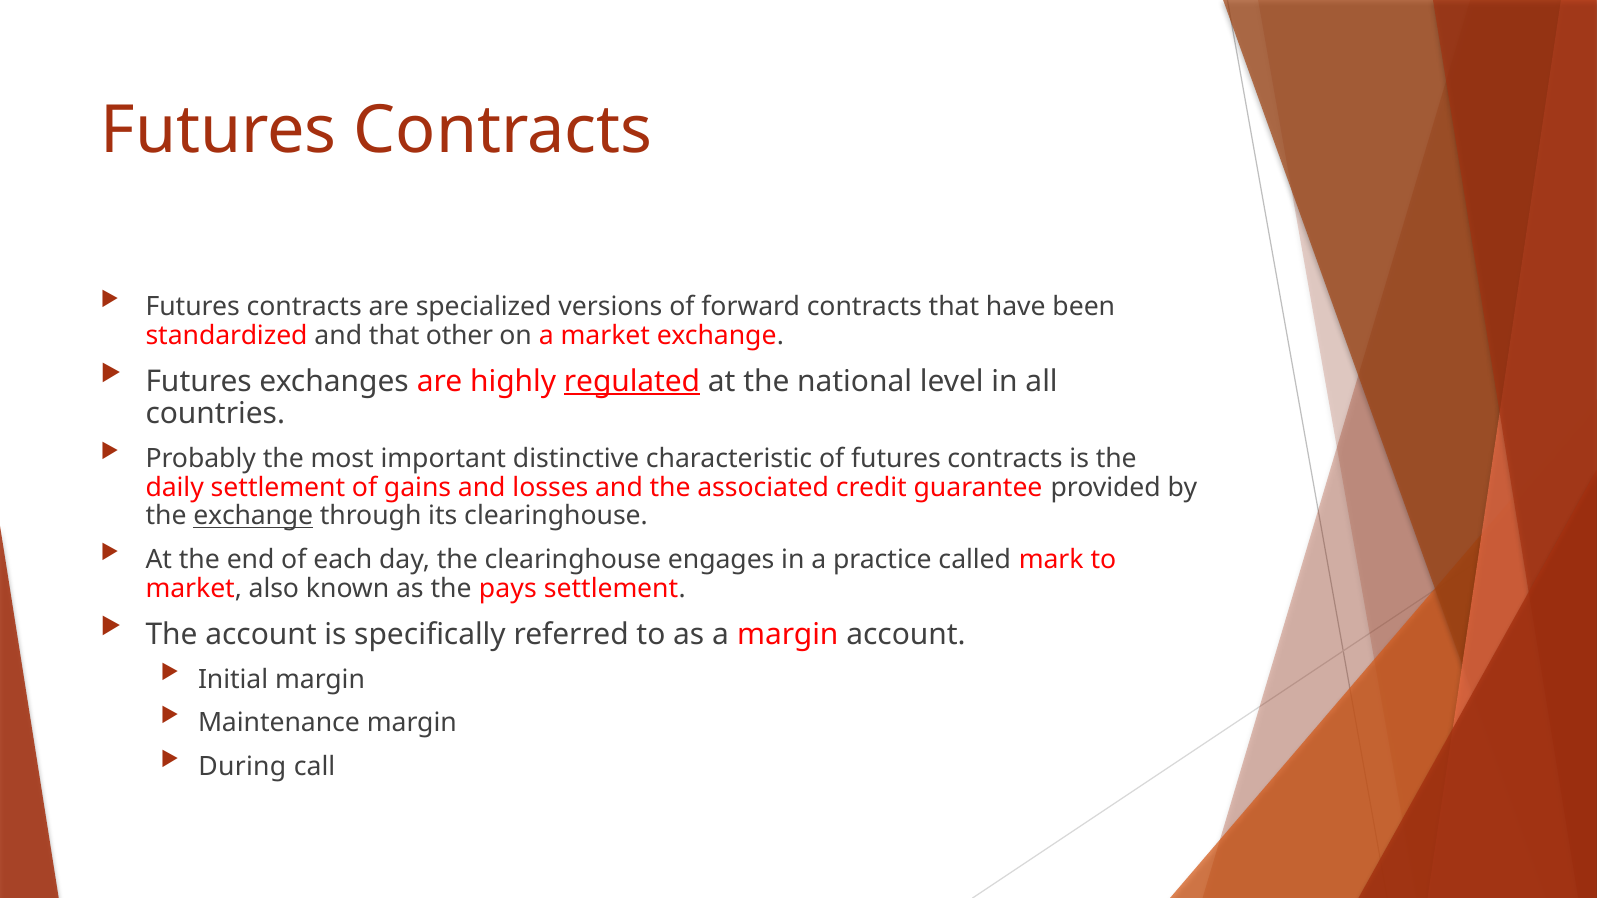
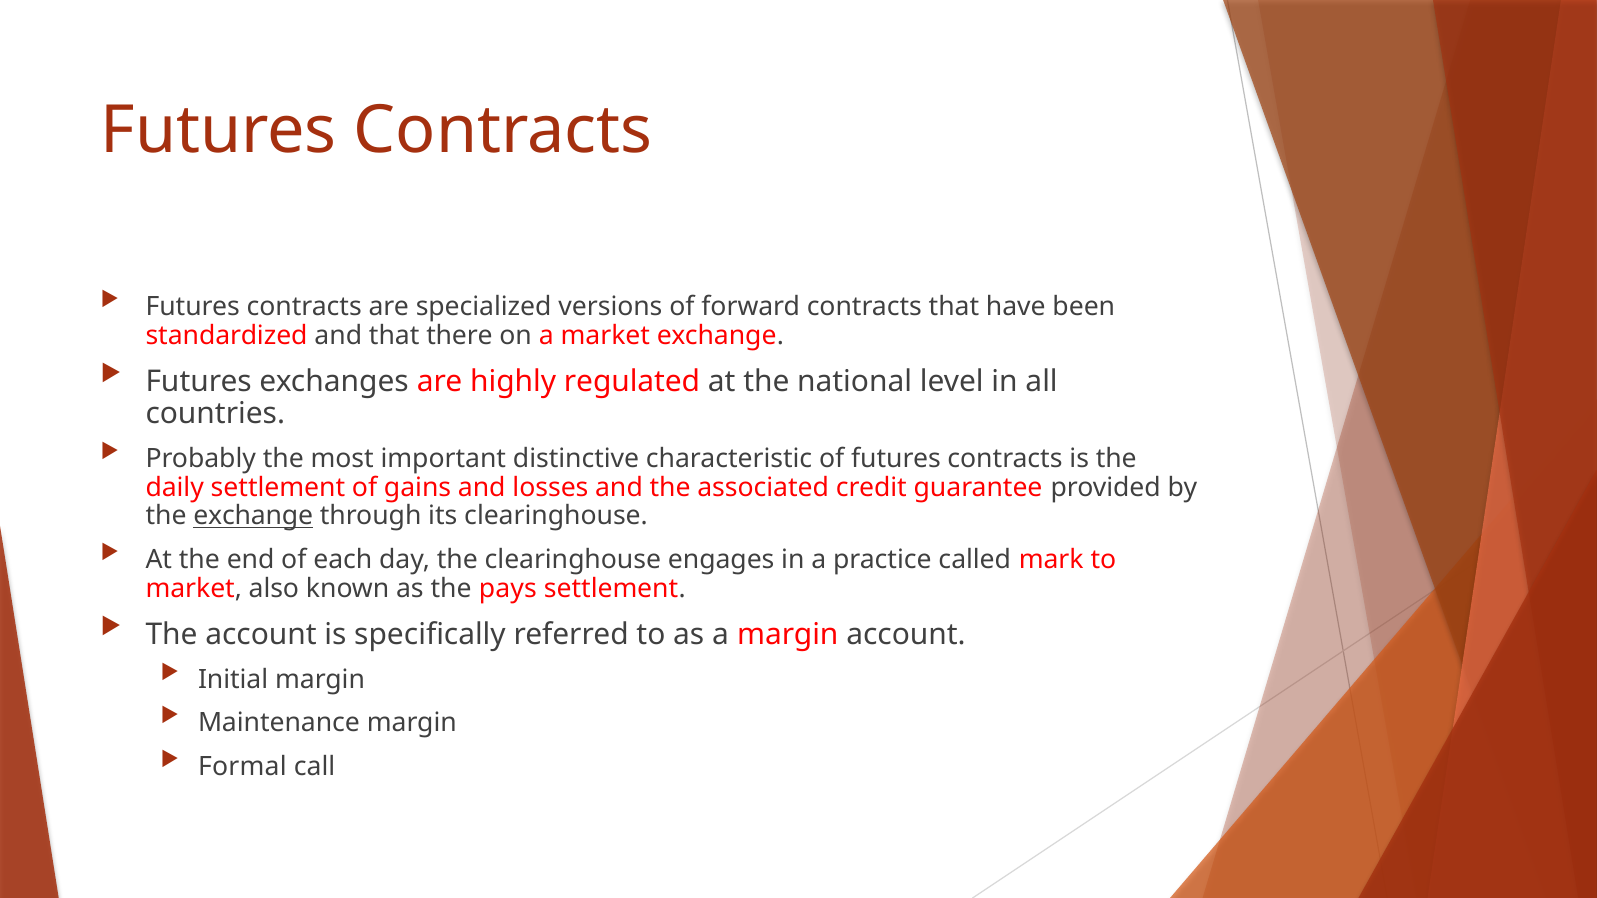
other: other -> there
regulated underline: present -> none
During: During -> Formal
